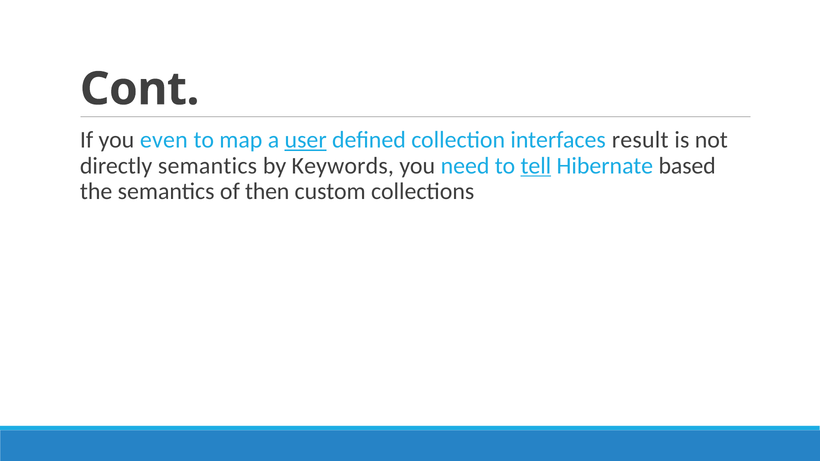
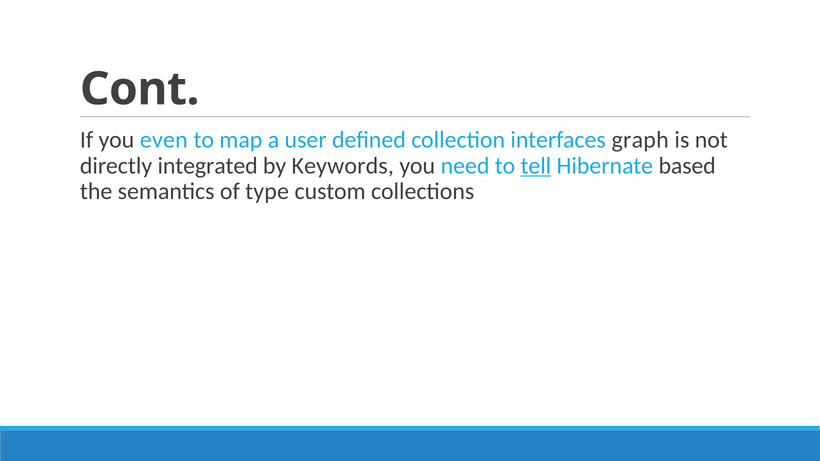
user underline: present -> none
result: result -> graph
directly semantics: semantics -> integrated
then: then -> type
